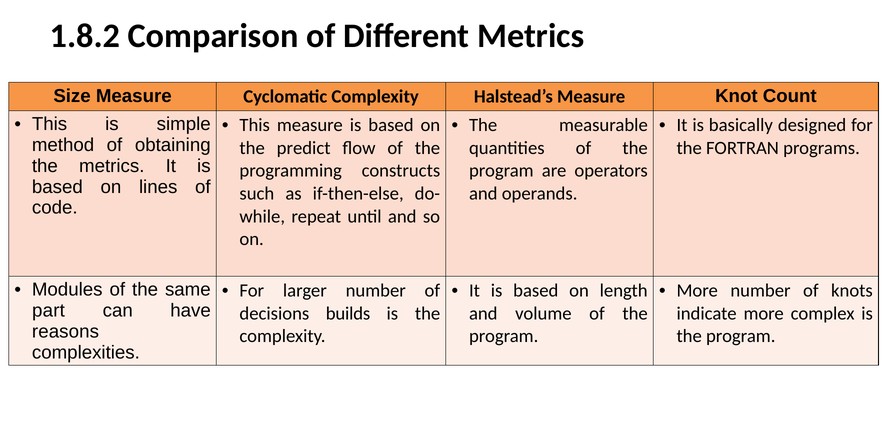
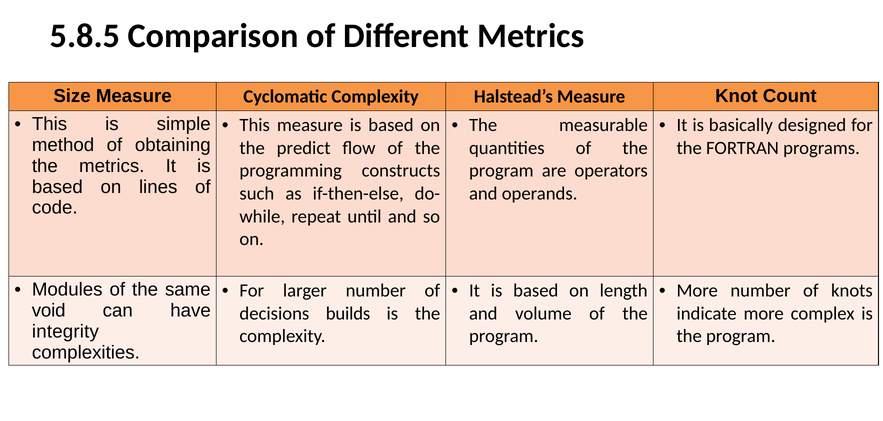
1.8.2: 1.8.2 -> 5.8.5
part: part -> void
reasons: reasons -> integrity
